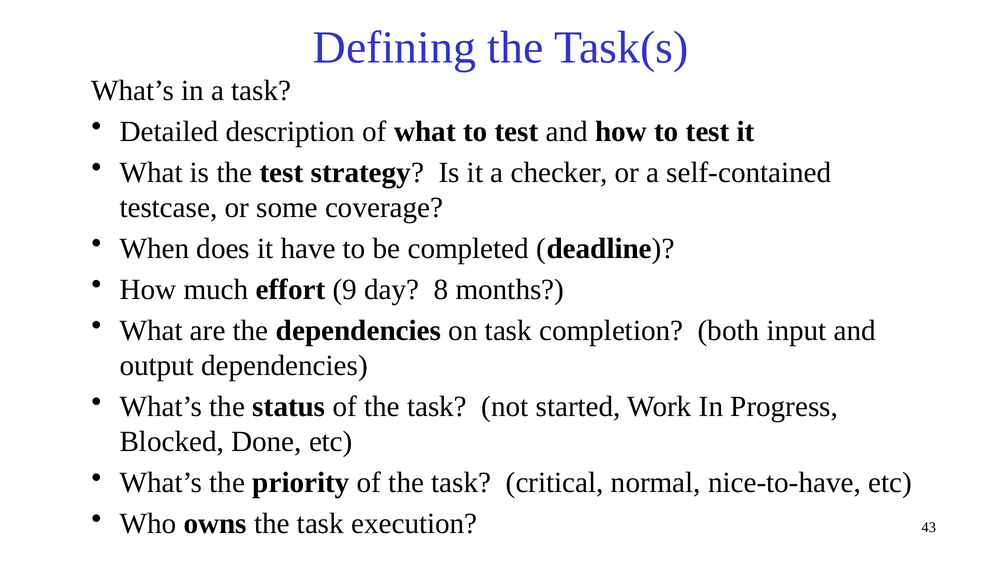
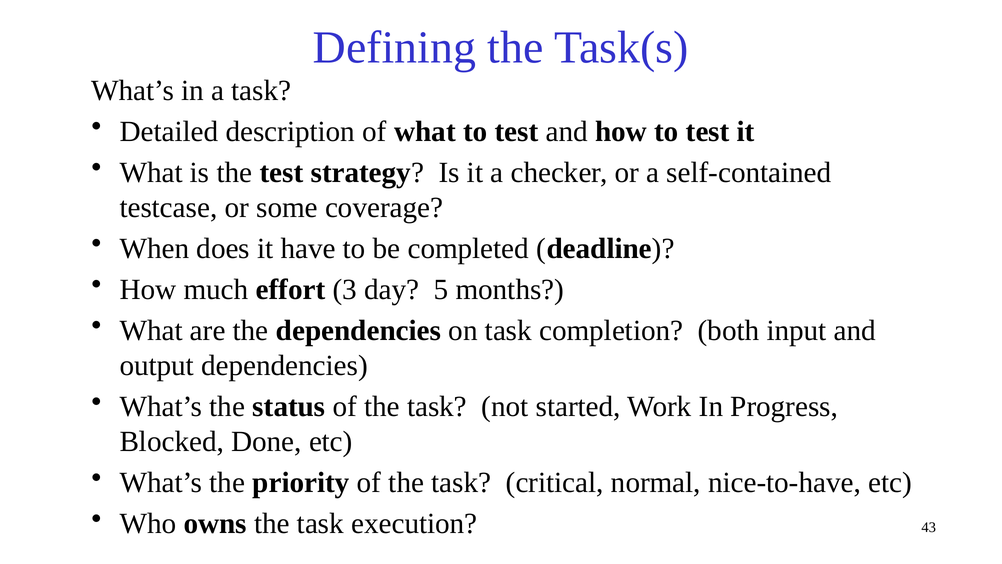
9: 9 -> 3
8: 8 -> 5
